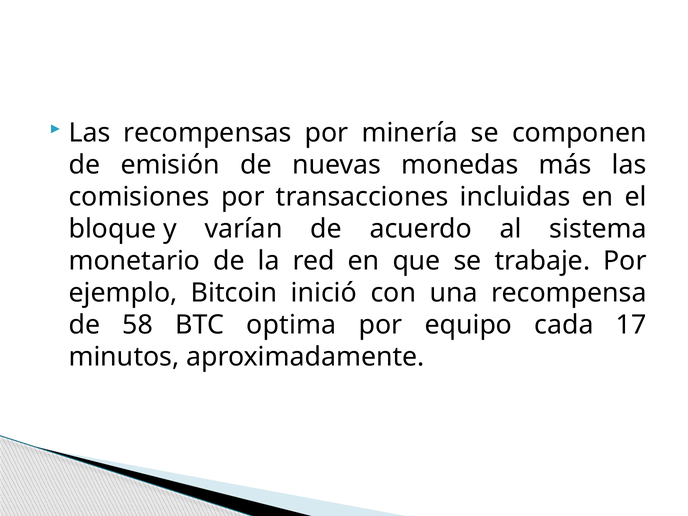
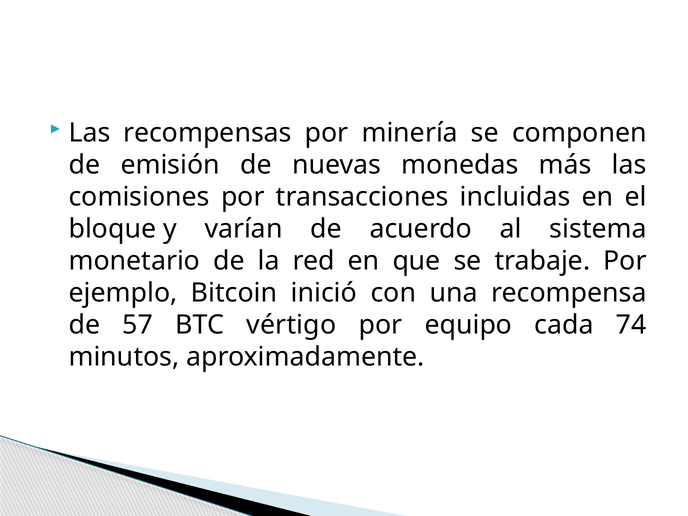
58: 58 -> 57
optima: optima -> vértigo
17: 17 -> 74
